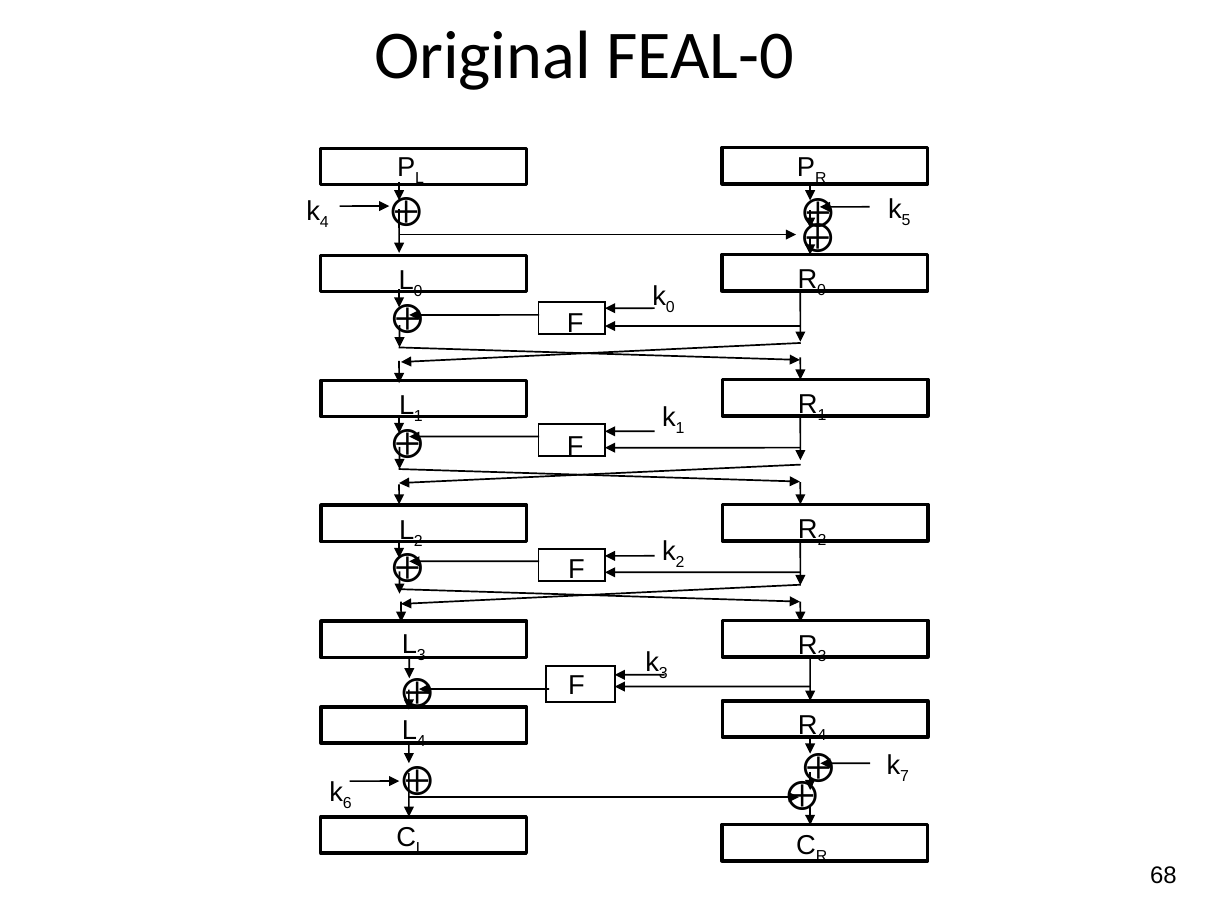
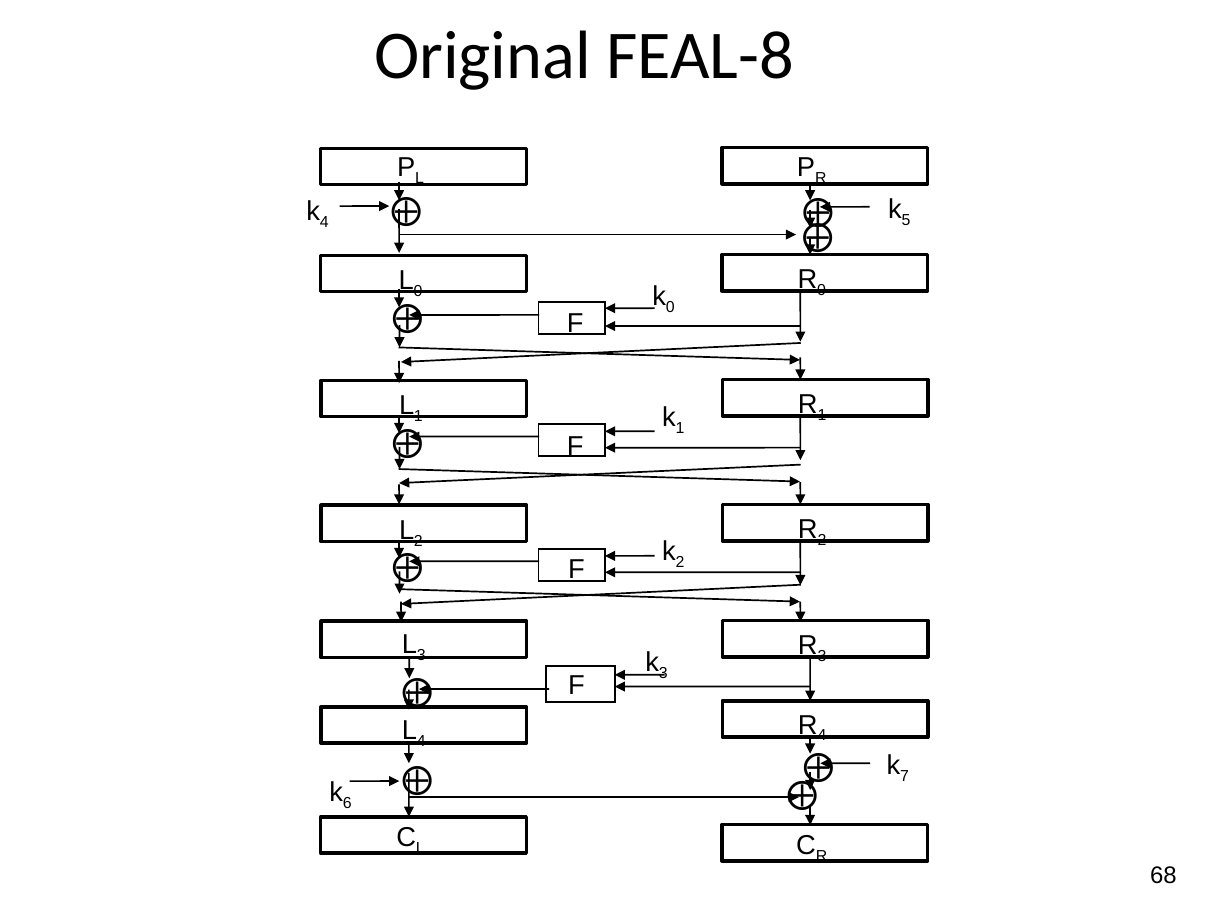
FEAL-0: FEAL-0 -> FEAL-8
